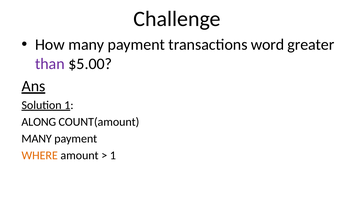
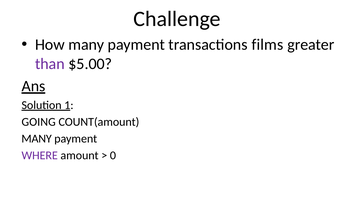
word: word -> films
ALONG: ALONG -> GOING
WHERE colour: orange -> purple
1 at (113, 155): 1 -> 0
